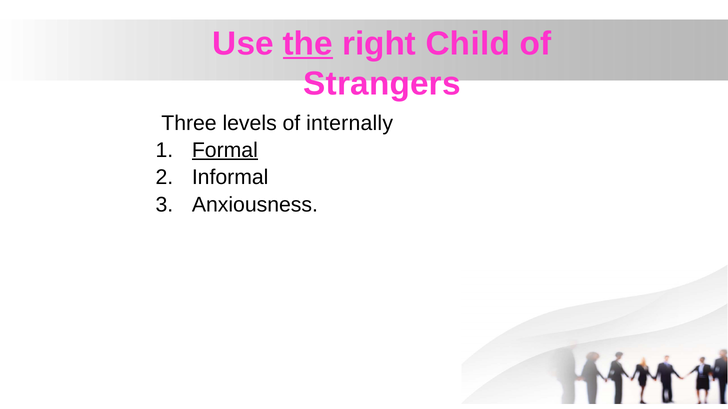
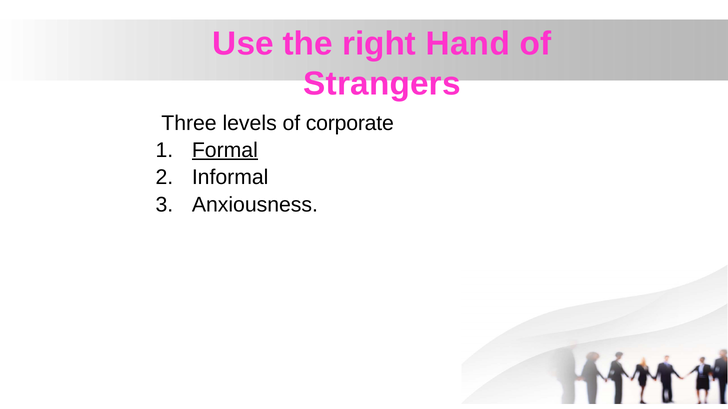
the underline: present -> none
Child: Child -> Hand
internally: internally -> corporate
